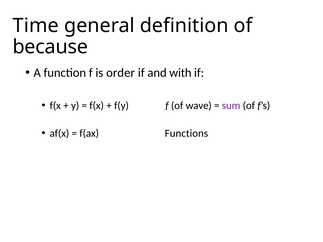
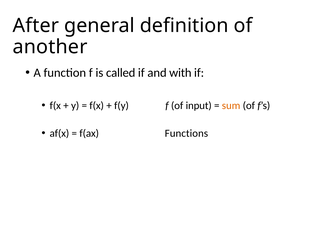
Time: Time -> After
because: because -> another
order: order -> called
wave: wave -> input
sum colour: purple -> orange
